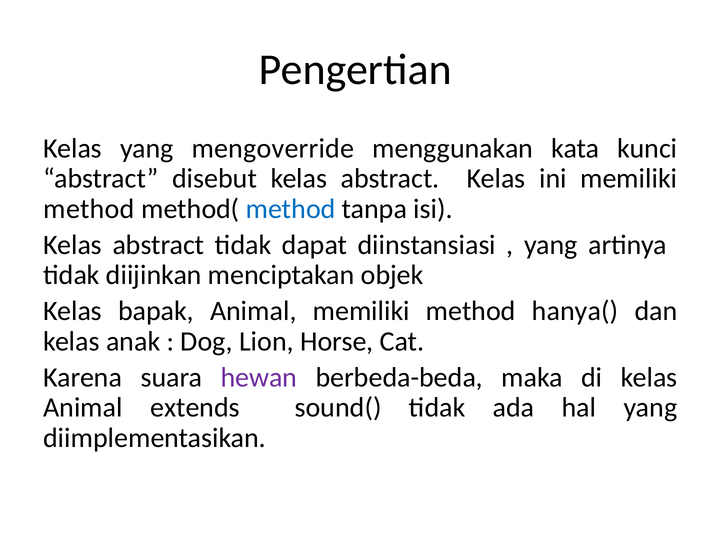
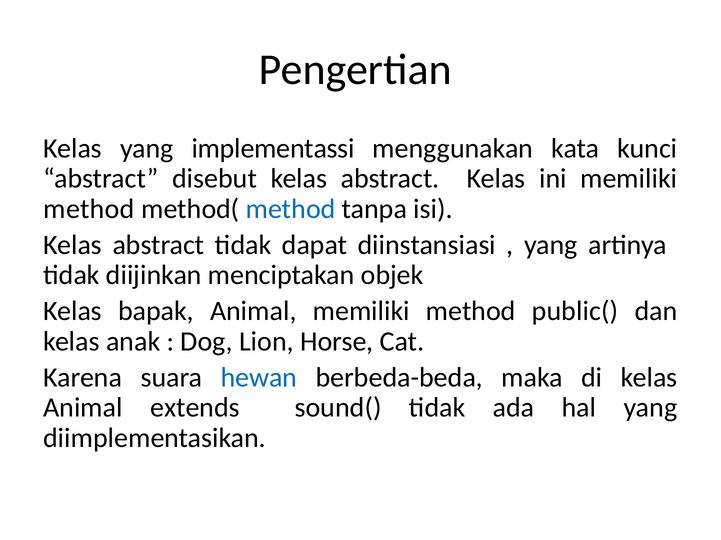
mengoverride: mengoverride -> implementassi
hanya(: hanya( -> public(
hewan colour: purple -> blue
